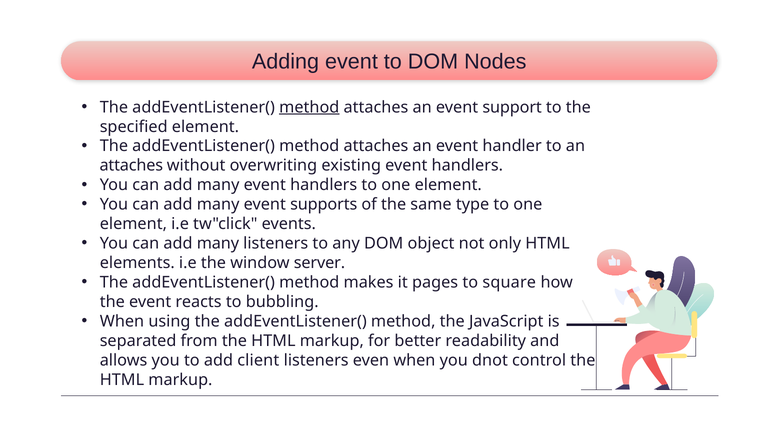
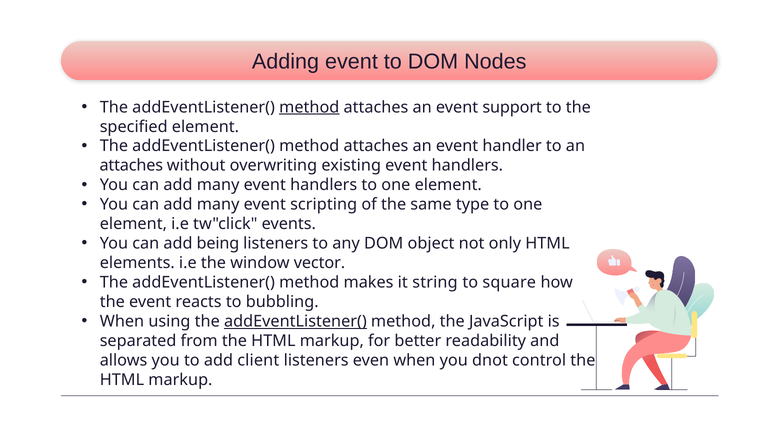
supports: supports -> scripting
many at (218, 244): many -> being
server: server -> vector
pages: pages -> string
addEventListener( at (295, 322) underline: none -> present
